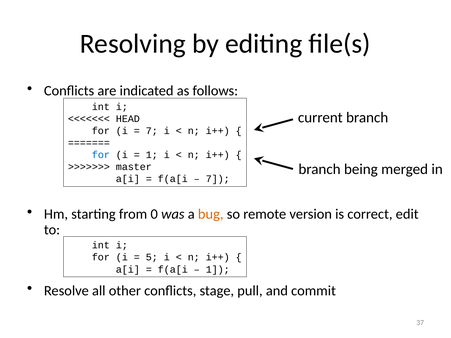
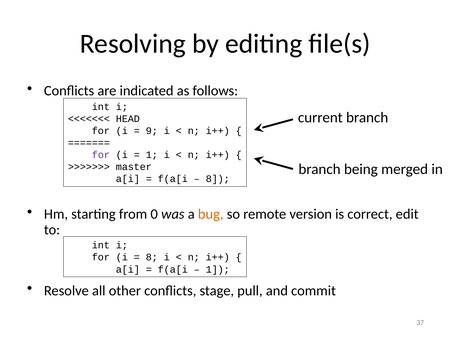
7 at (152, 131): 7 -> 9
for at (101, 155) colour: blue -> purple
7 at (218, 179): 7 -> 8
5 at (152, 258): 5 -> 8
